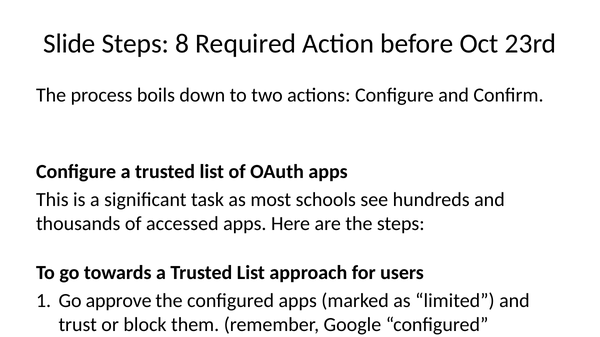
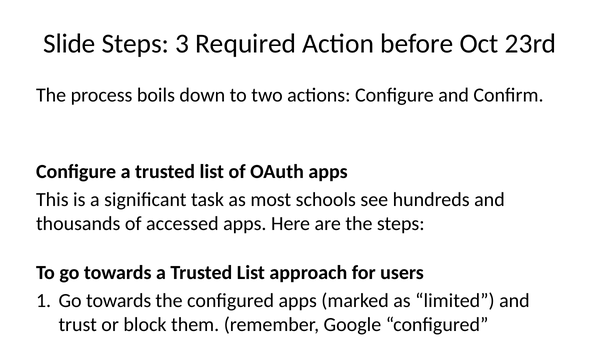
Steps 8: 8 -> 3
approve at (119, 301): approve -> towards
